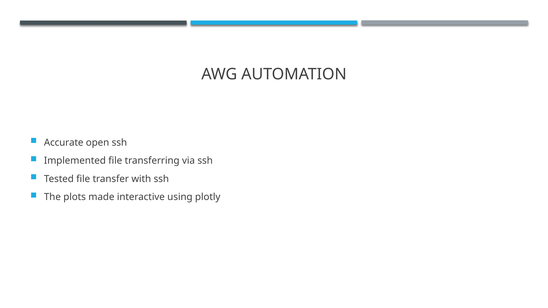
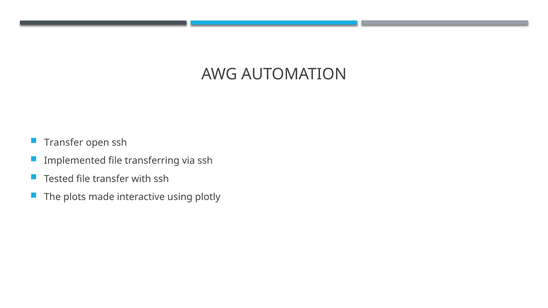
Accurate at (64, 143): Accurate -> Transfer
